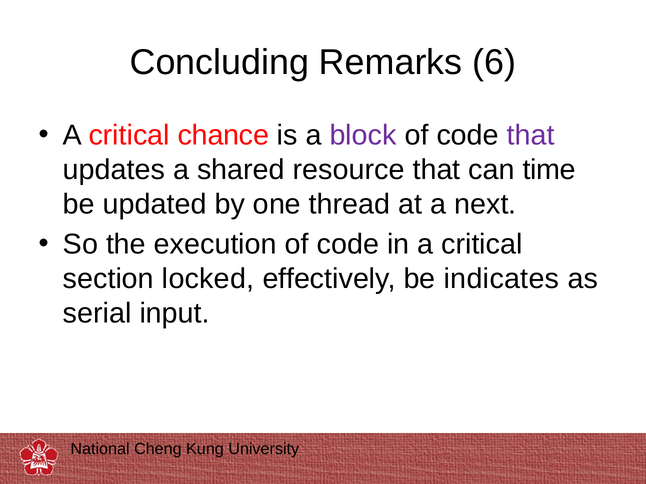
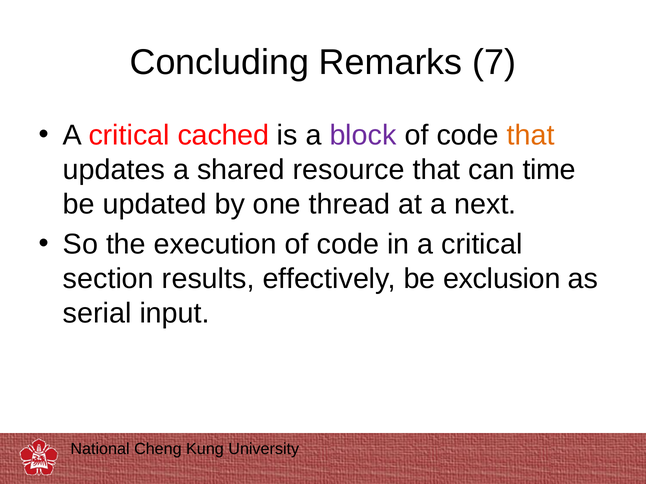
6: 6 -> 7
chance: chance -> cached
that at (531, 136) colour: purple -> orange
locked: locked -> results
indicates: indicates -> exclusion
